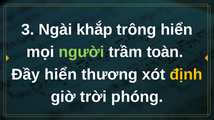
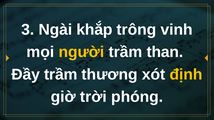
trông hiển: hiển -> vinh
người colour: light green -> yellow
toàn: toàn -> than
Đầy hiển: hiển -> trầm
